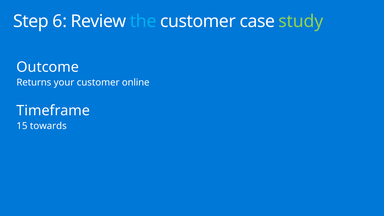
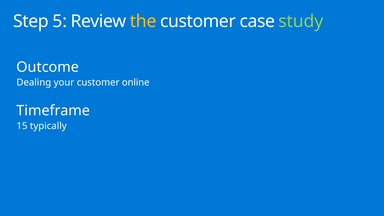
6: 6 -> 5
the colour: light blue -> yellow
Returns: Returns -> Dealing
towards: towards -> typically
